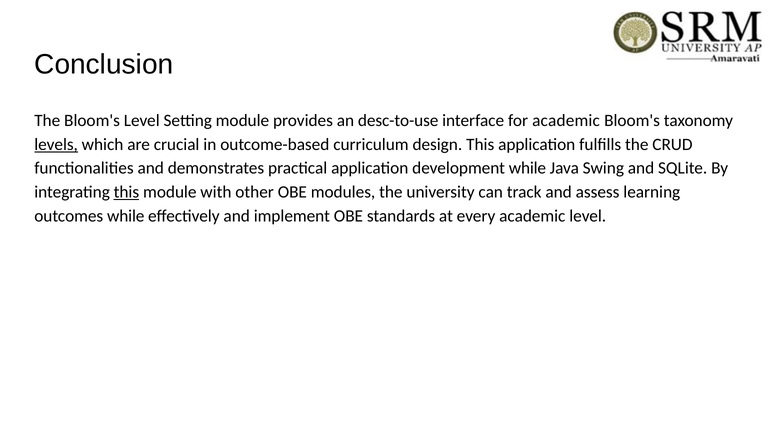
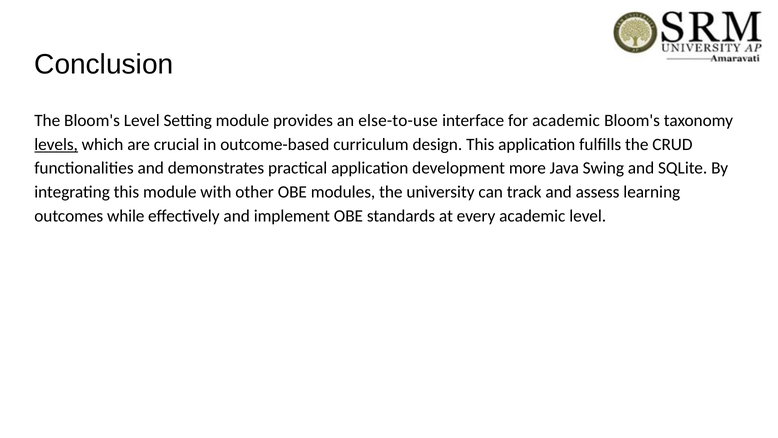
desc-to-use: desc-to-use -> else-to-use
development while: while -> more
this at (126, 192) underline: present -> none
